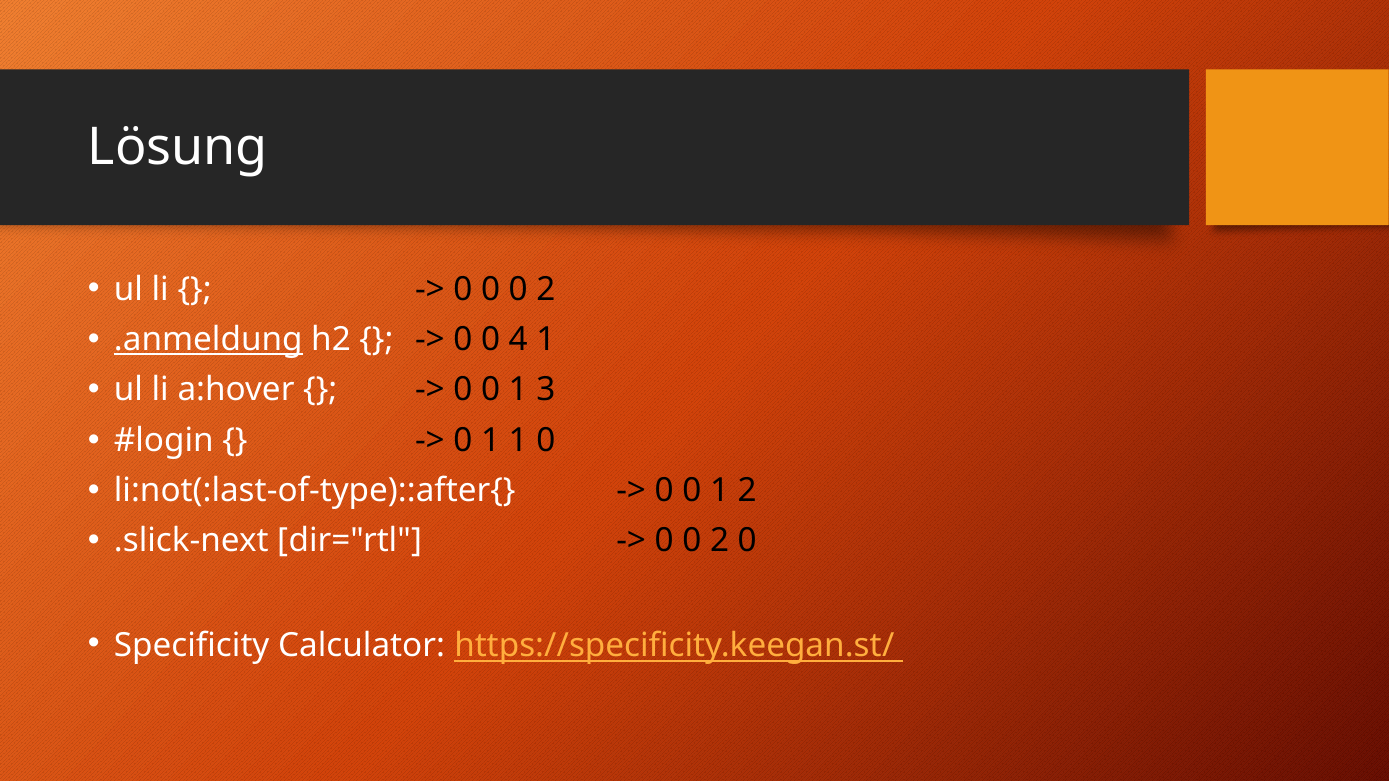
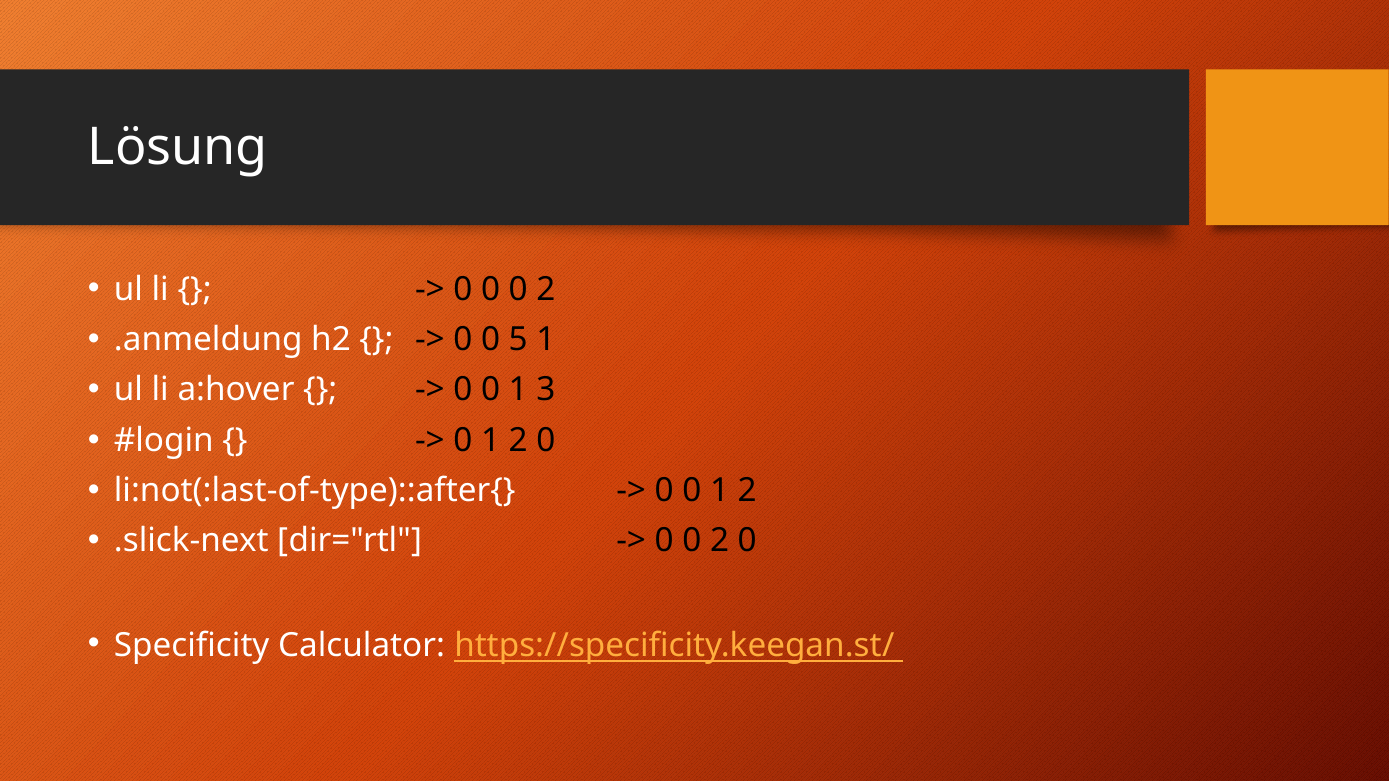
.anmeldung underline: present -> none
4: 4 -> 5
1 at (518, 440): 1 -> 2
